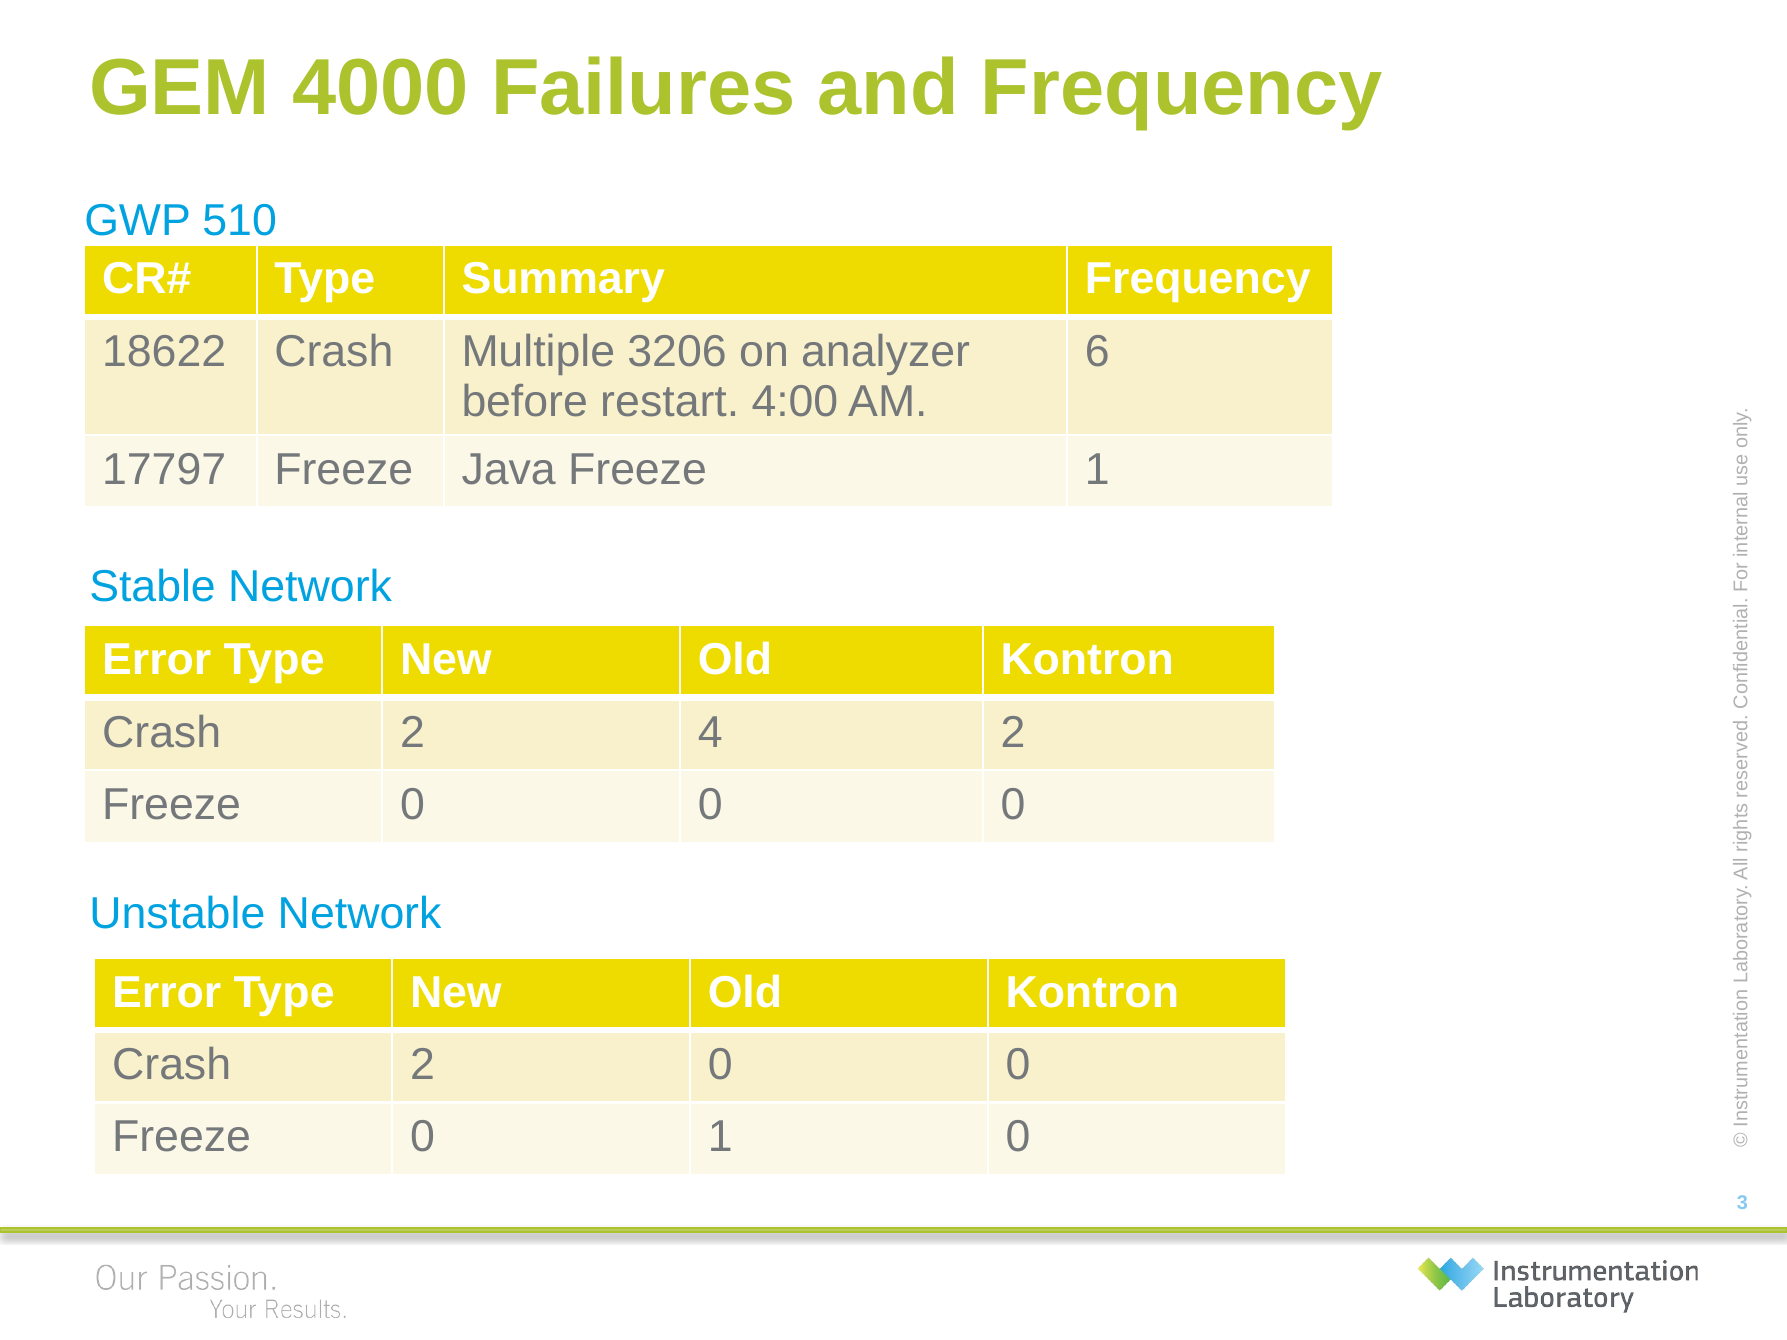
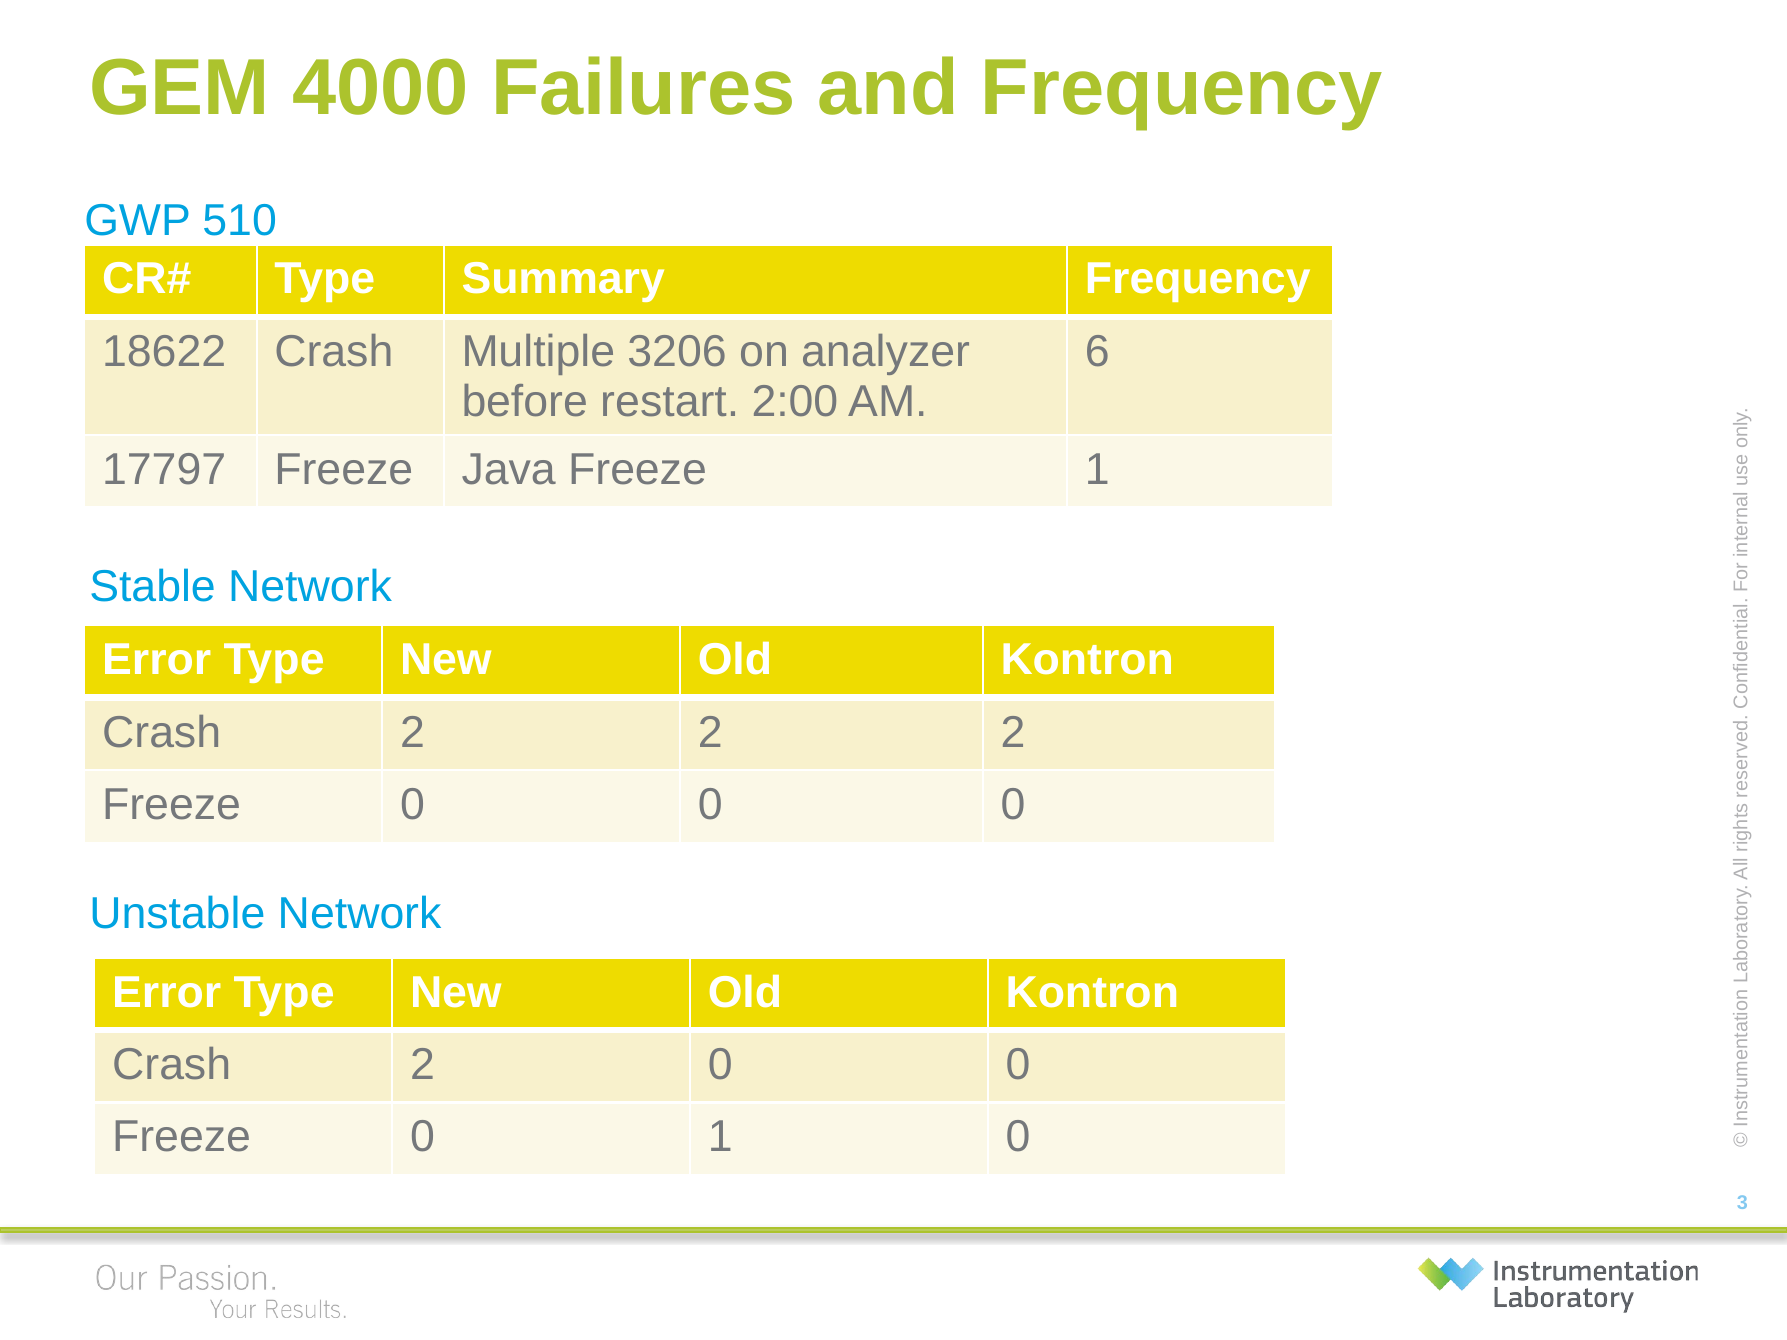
4:00: 4:00 -> 2:00
Crash 2 4: 4 -> 2
